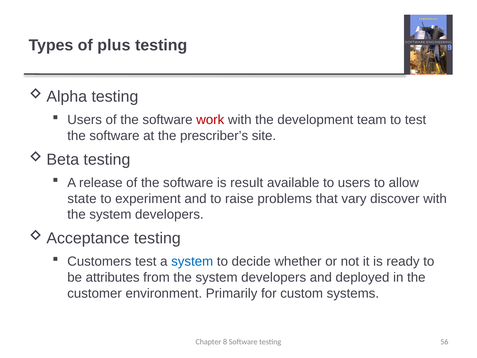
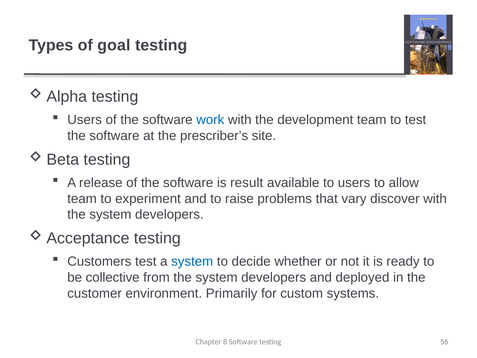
plus: plus -> goal
work colour: red -> blue
state at (82, 199): state -> team
attributes: attributes -> collective
